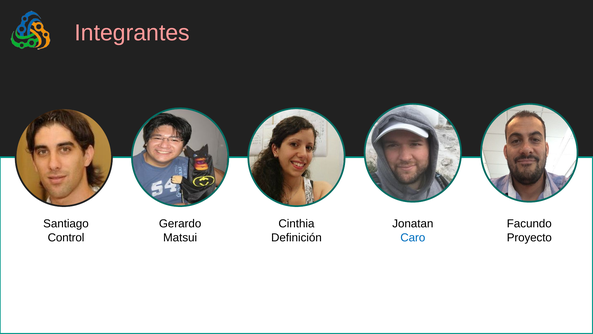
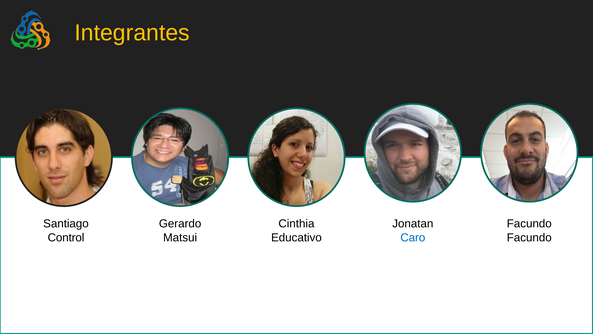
Integrantes colour: pink -> yellow
Definición: Definición -> Educativo
Proyecto at (529, 237): Proyecto -> Facundo
